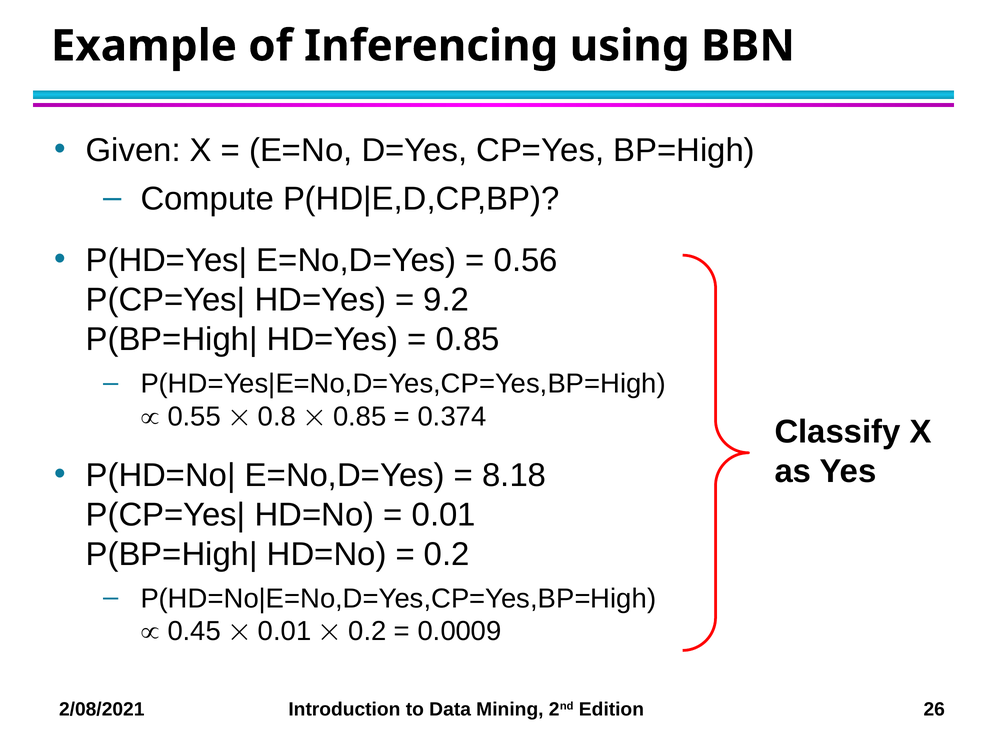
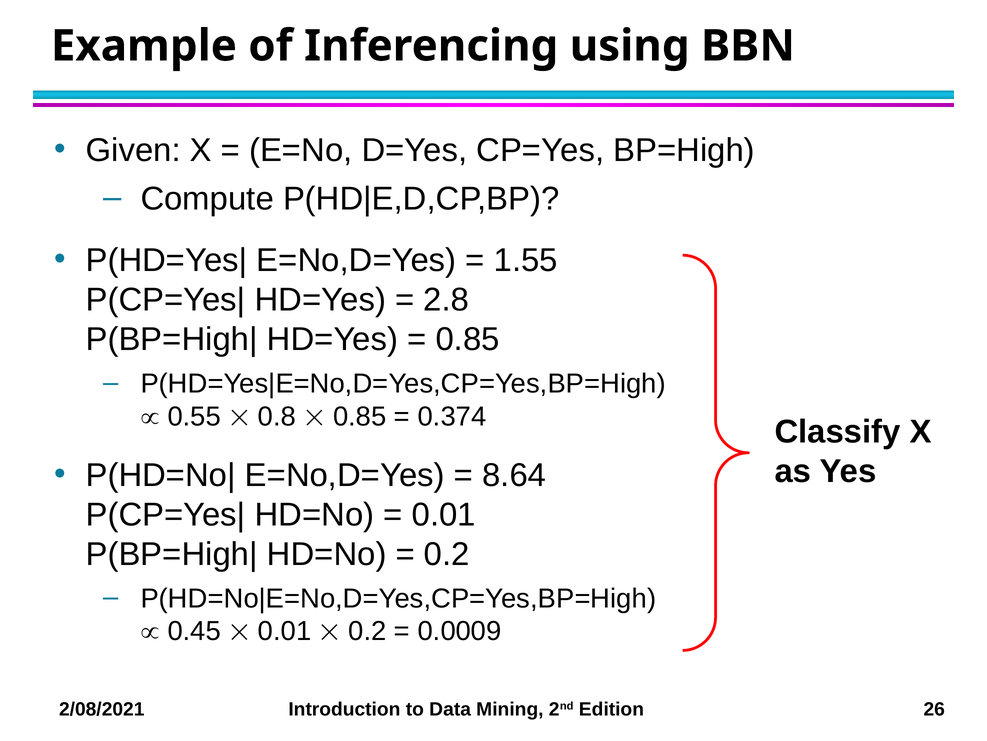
0.56: 0.56 -> 1.55
9.2: 9.2 -> 2.8
8.18: 8.18 -> 8.64
